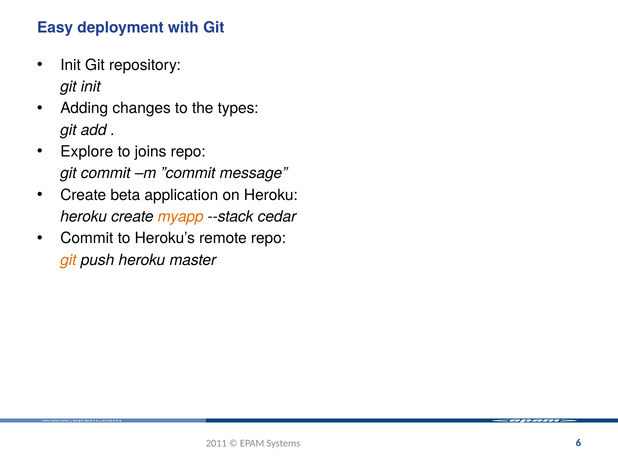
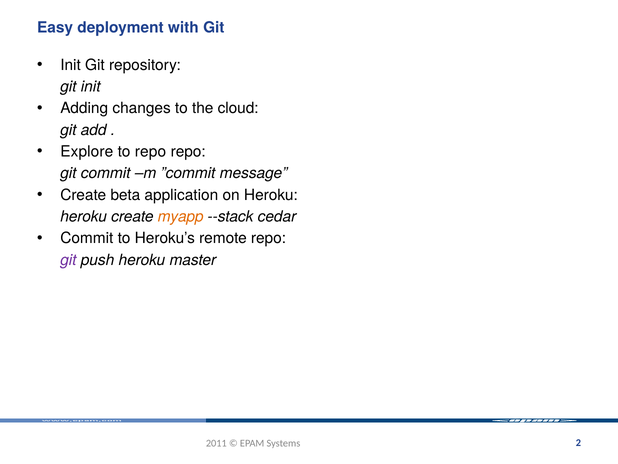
types: types -> cloud
to joins: joins -> repo
git at (68, 260) colour: orange -> purple
6: 6 -> 2
